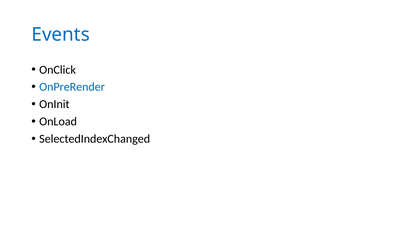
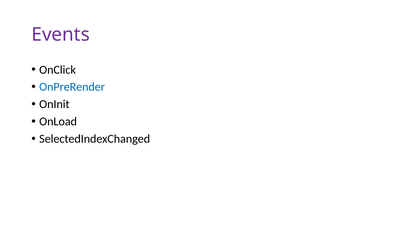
Events colour: blue -> purple
